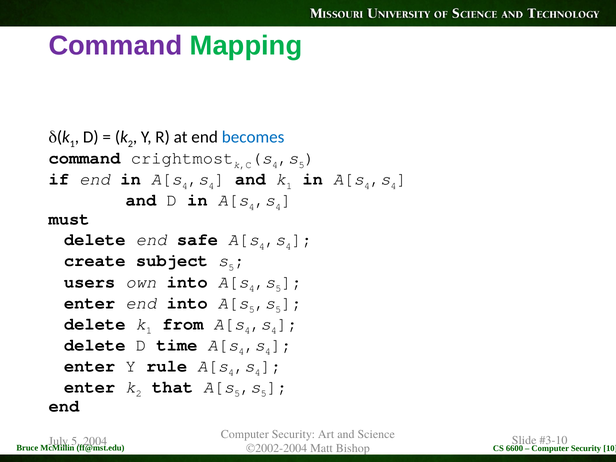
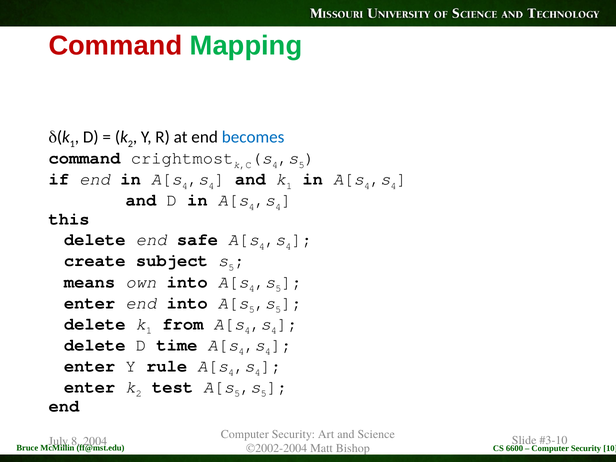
Command at (115, 46) colour: purple -> red
must: must -> this
users: users -> means
that: that -> test
5 at (76, 441): 5 -> 8
